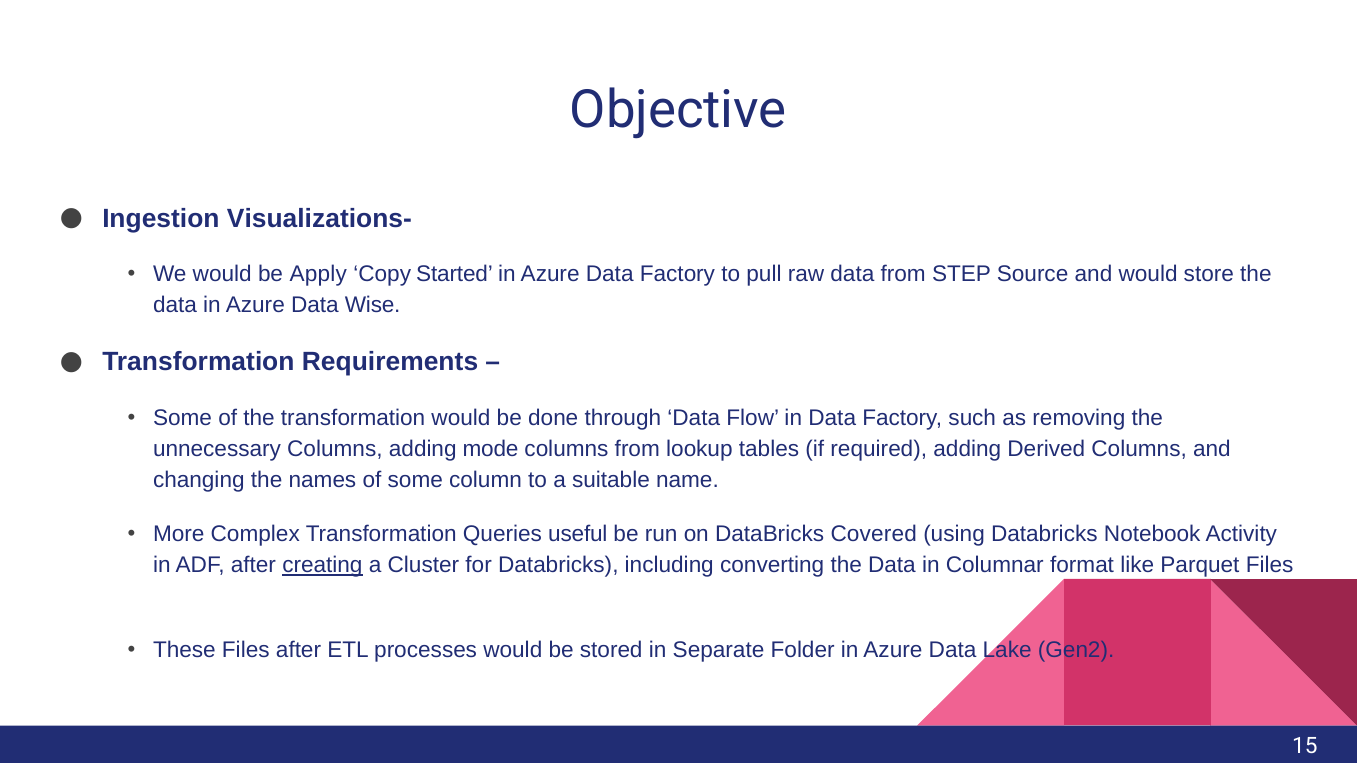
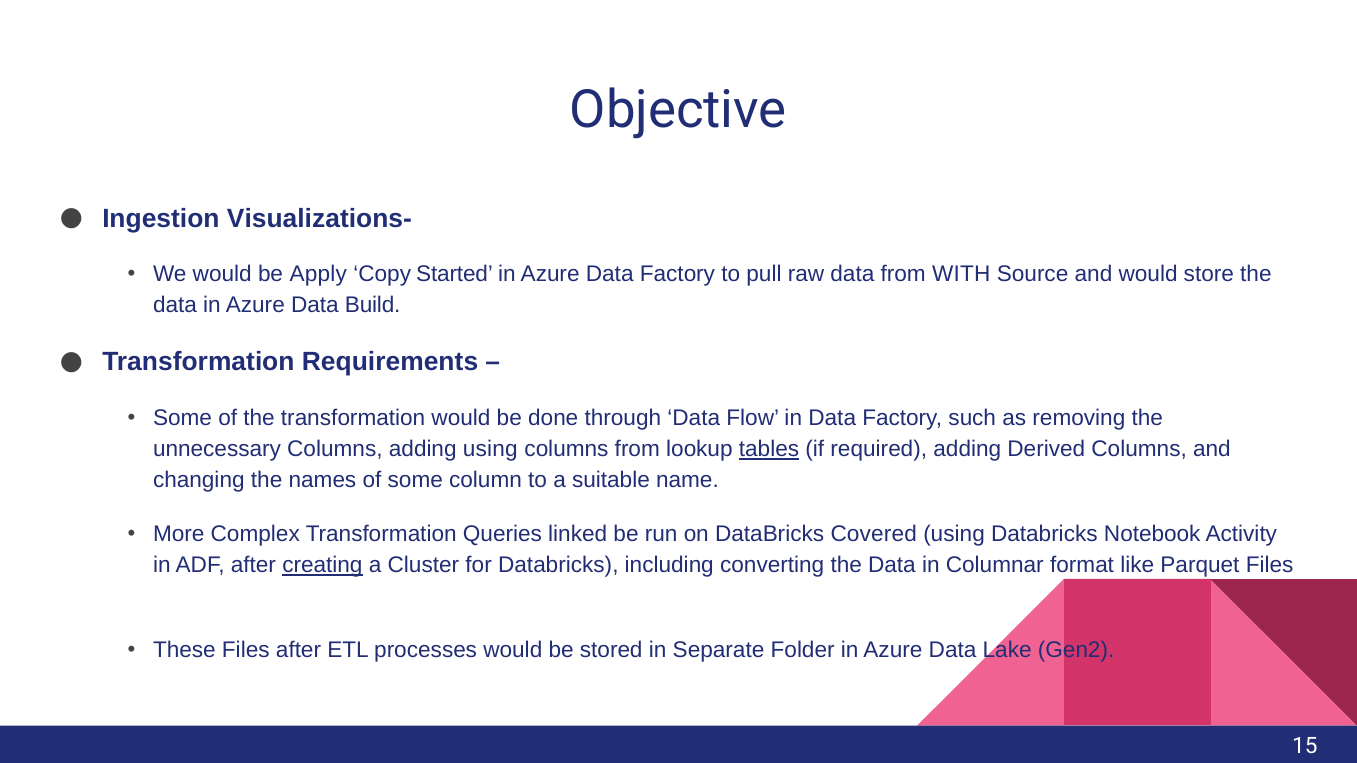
STEP: STEP -> WITH
Wise: Wise -> Build
adding mode: mode -> using
tables underline: none -> present
useful: useful -> linked
